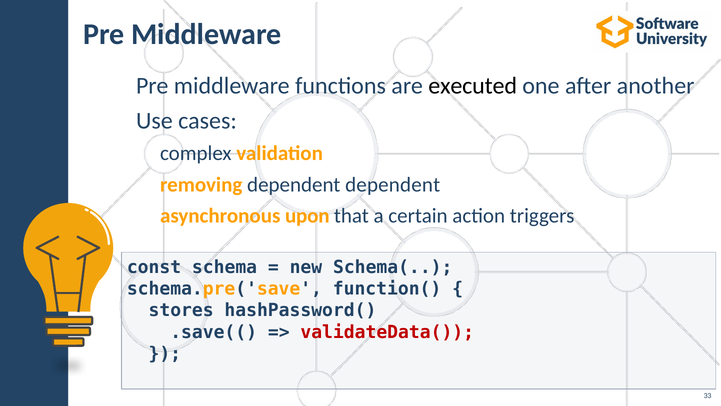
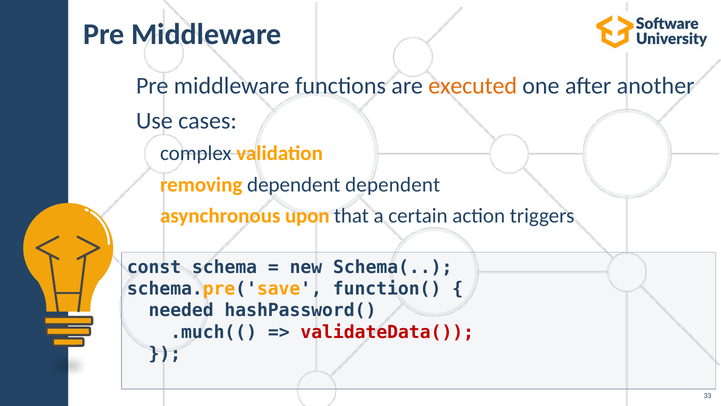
executed colour: black -> orange
stores: stores -> needed
.save((: .save(( -> .much((
